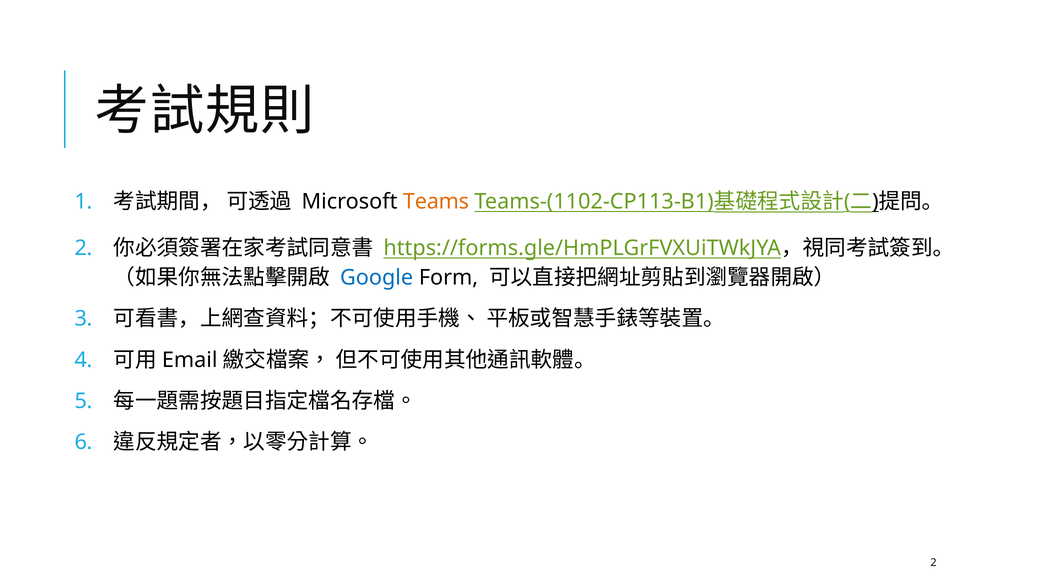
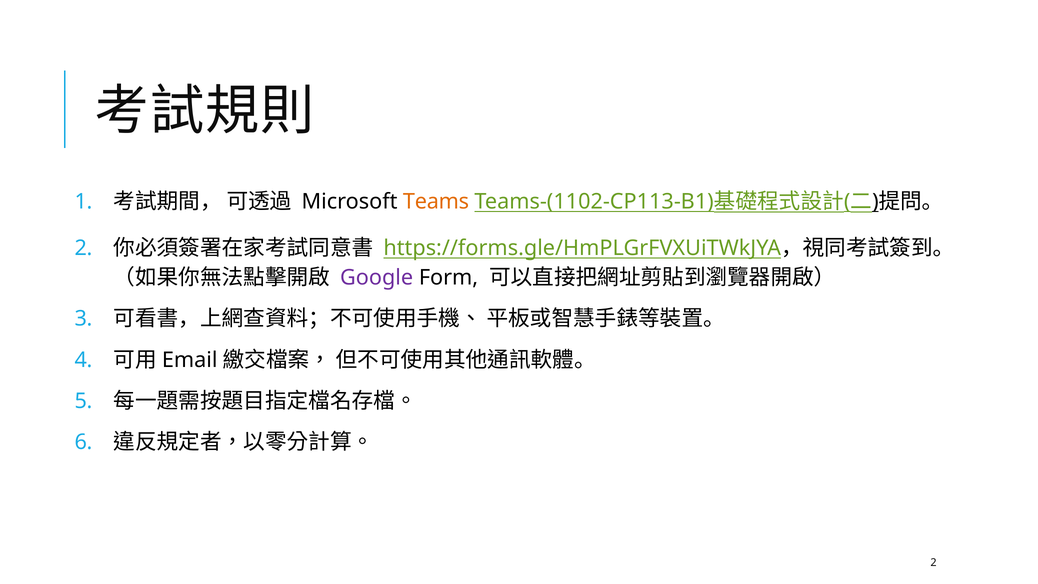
Google colour: blue -> purple
